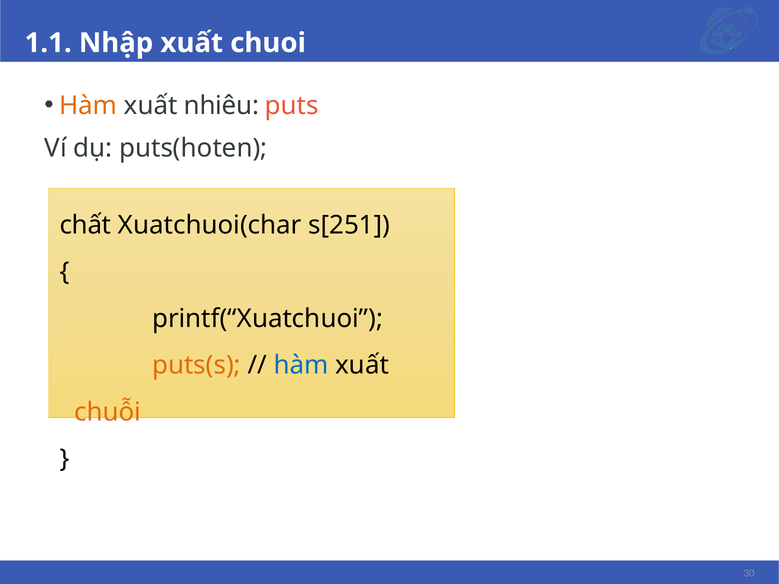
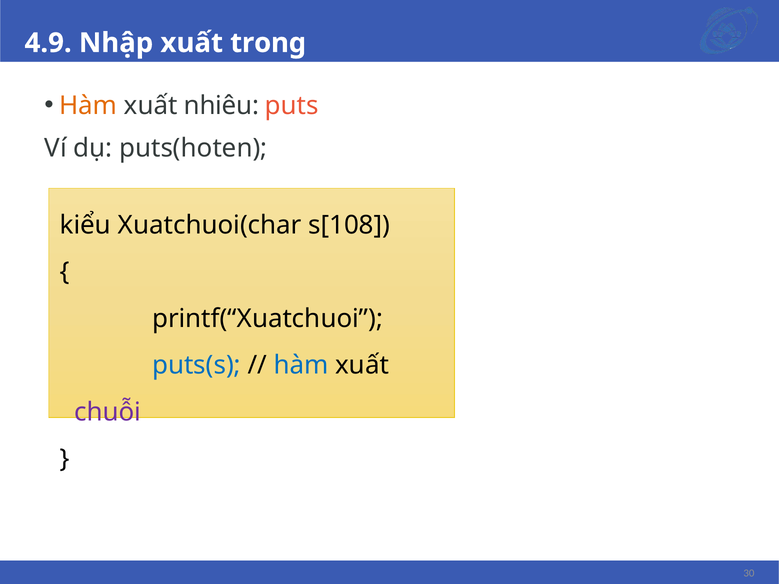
1.1: 1.1 -> 4.9
chuoi: chuoi -> trong
chất: chất -> kiểu
s[251: s[251 -> s[108
puts(s colour: orange -> blue
chuỗi colour: orange -> purple
